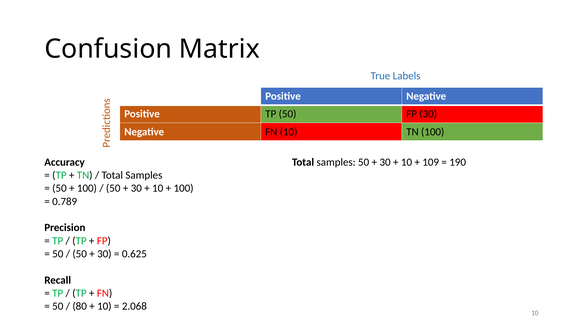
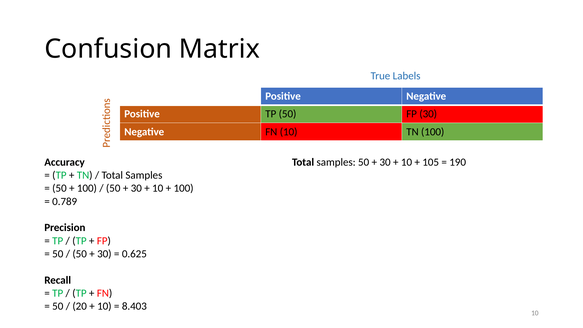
109: 109 -> 105
80: 80 -> 20
2.068: 2.068 -> 8.403
